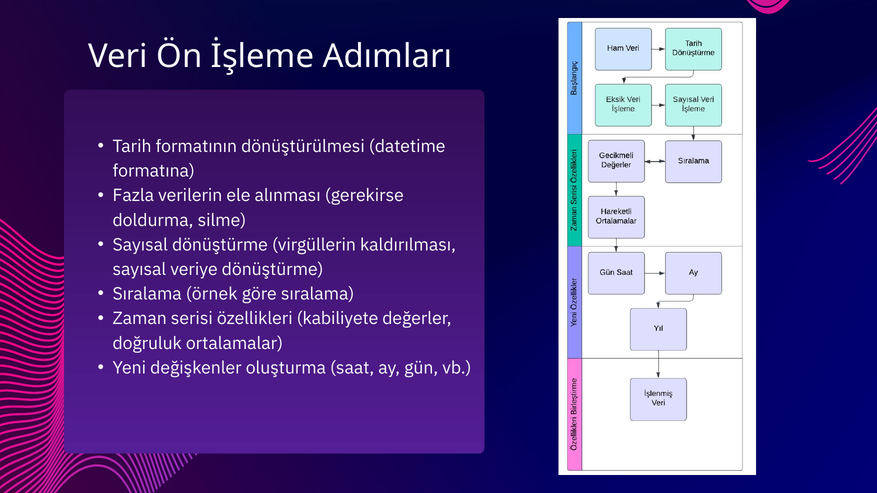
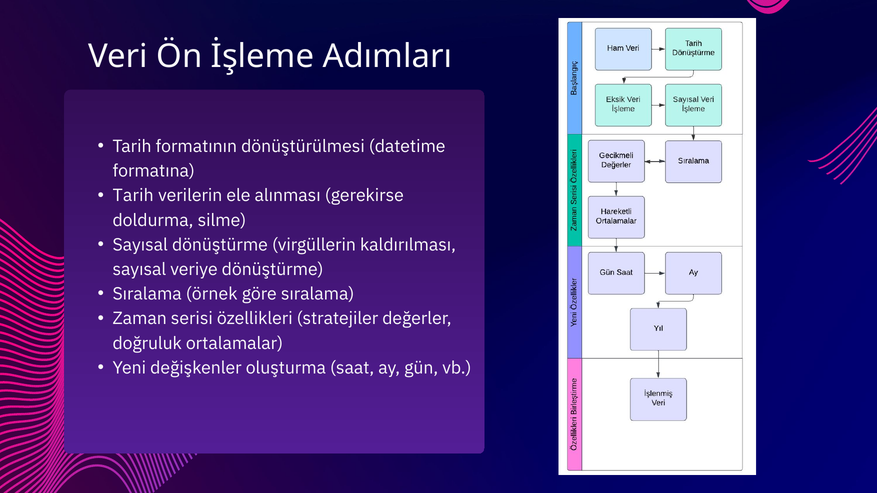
Fazla at (133, 196): Fazla -> Tarih
kabiliyete: kabiliyete -> stratejiler
